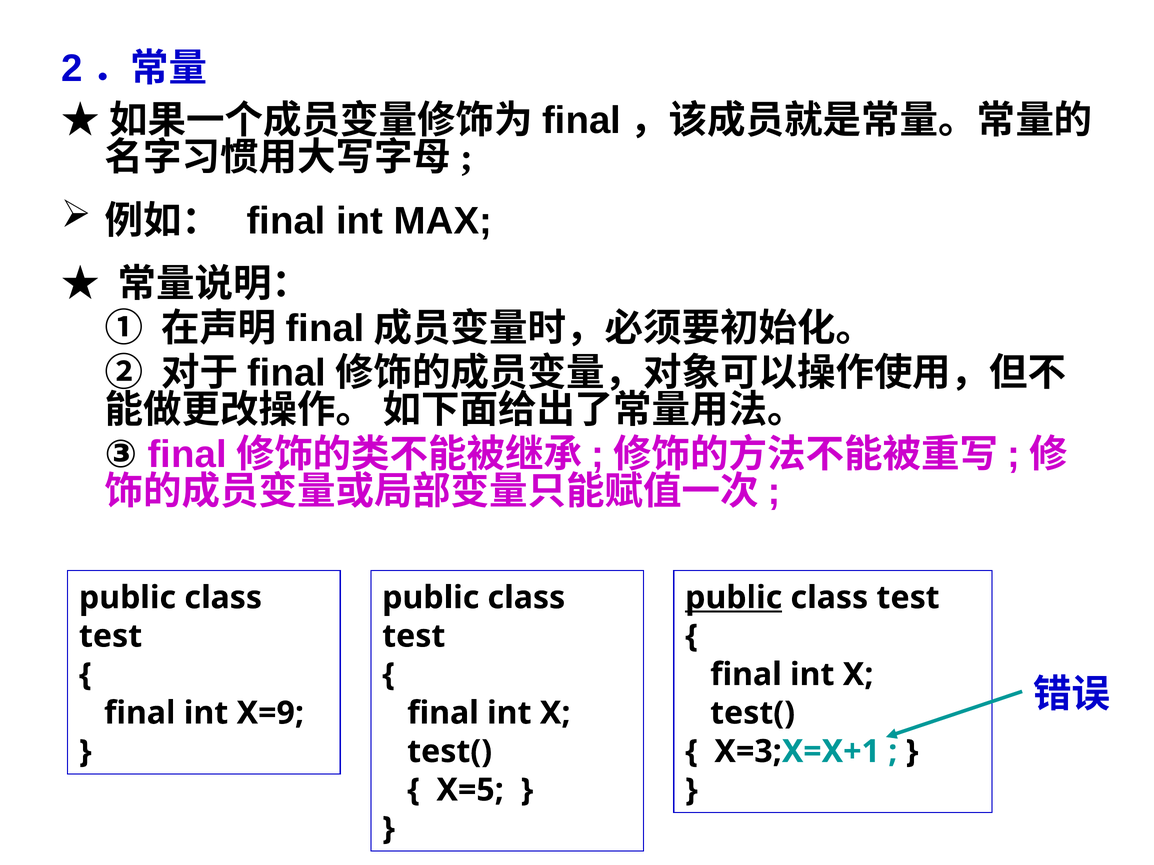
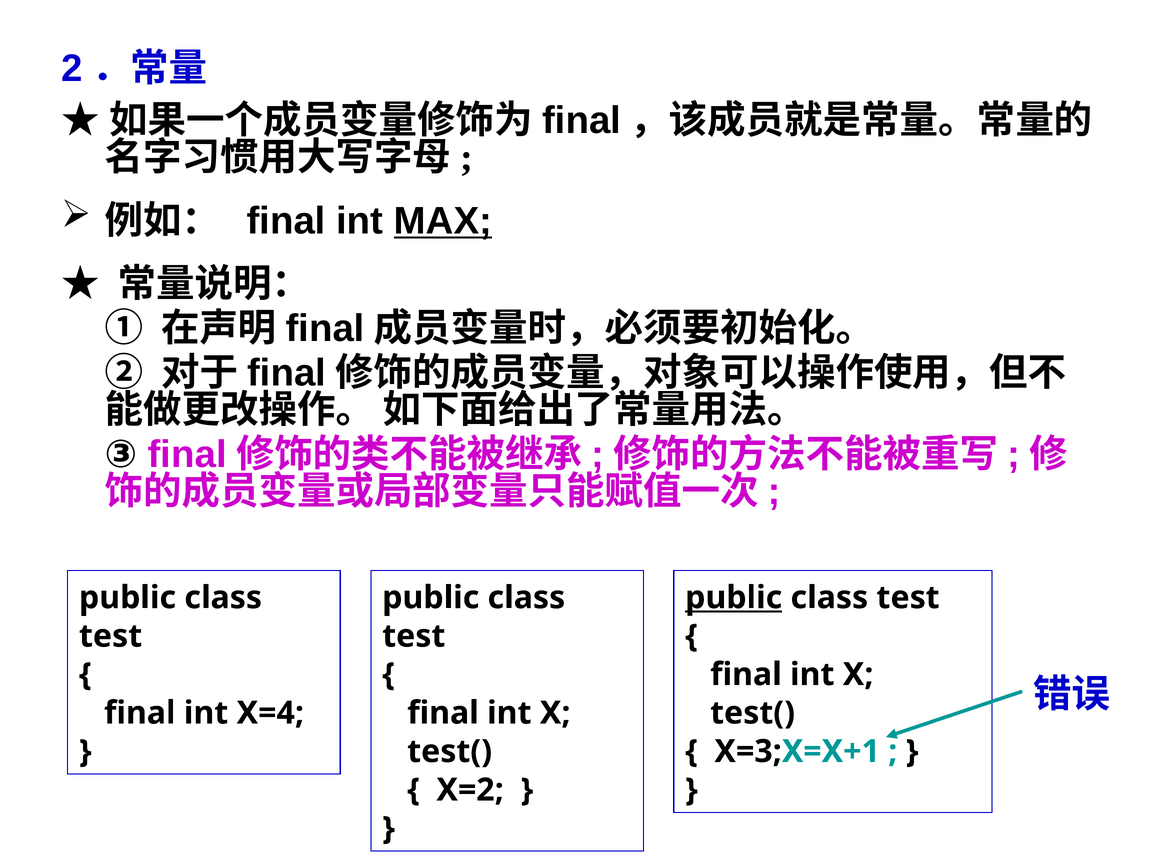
MAX underline: none -> present
X=9: X=9 -> X=4
X=5: X=5 -> X=2
